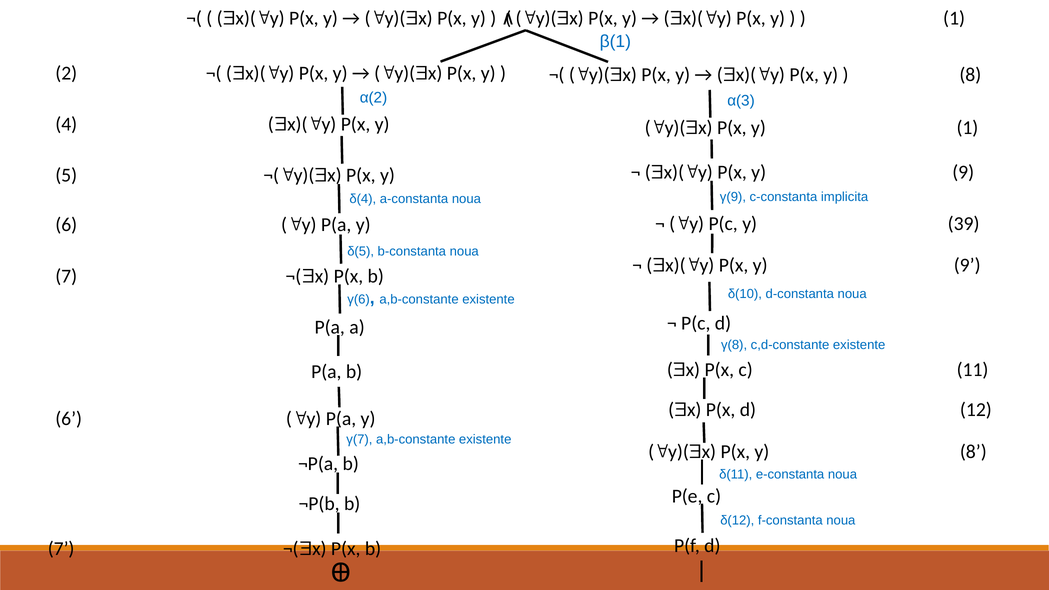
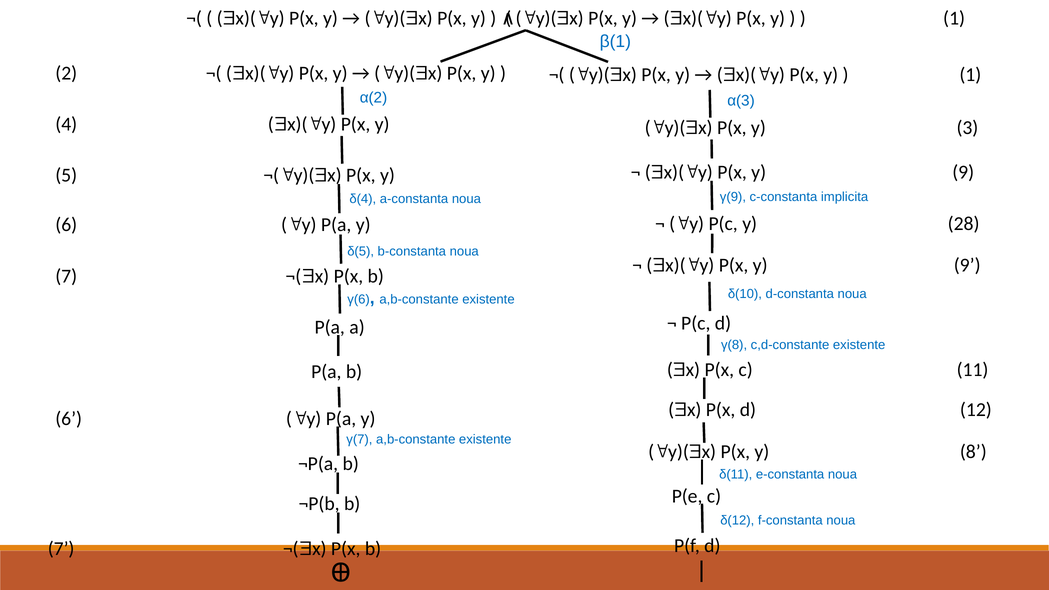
8 at (970, 75): 8 -> 1
y 1: 1 -> 3
39: 39 -> 28
